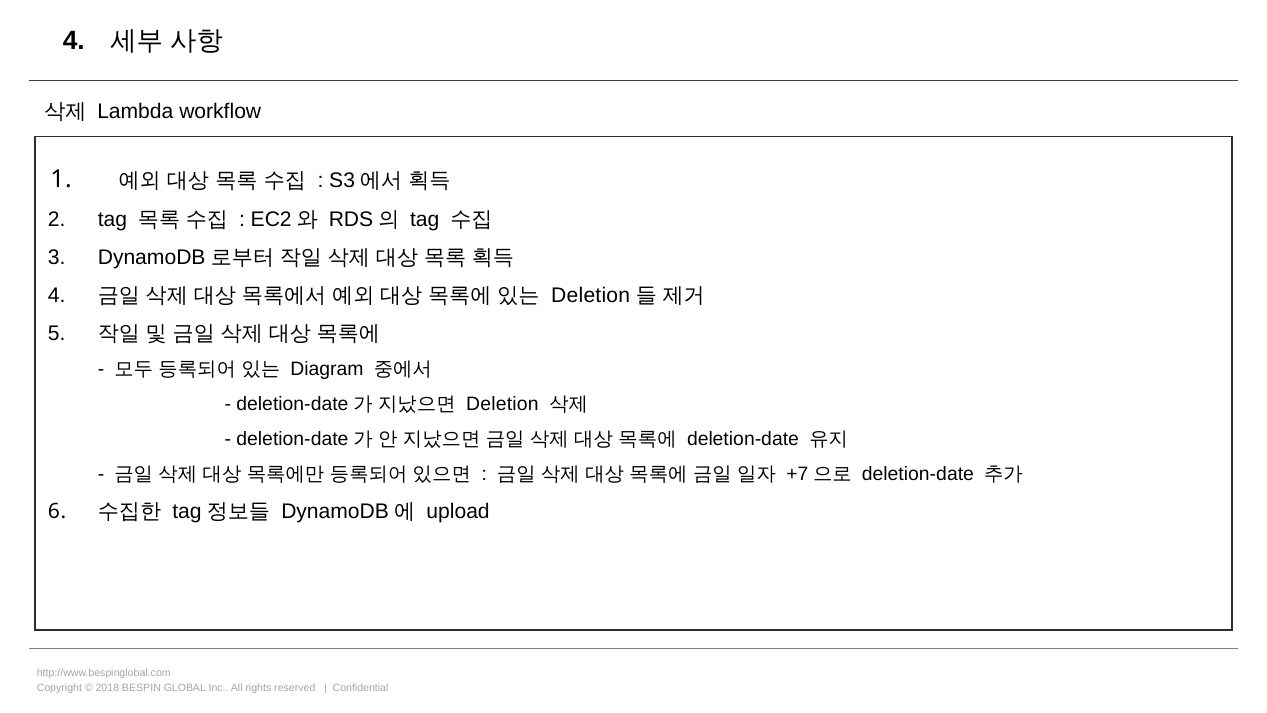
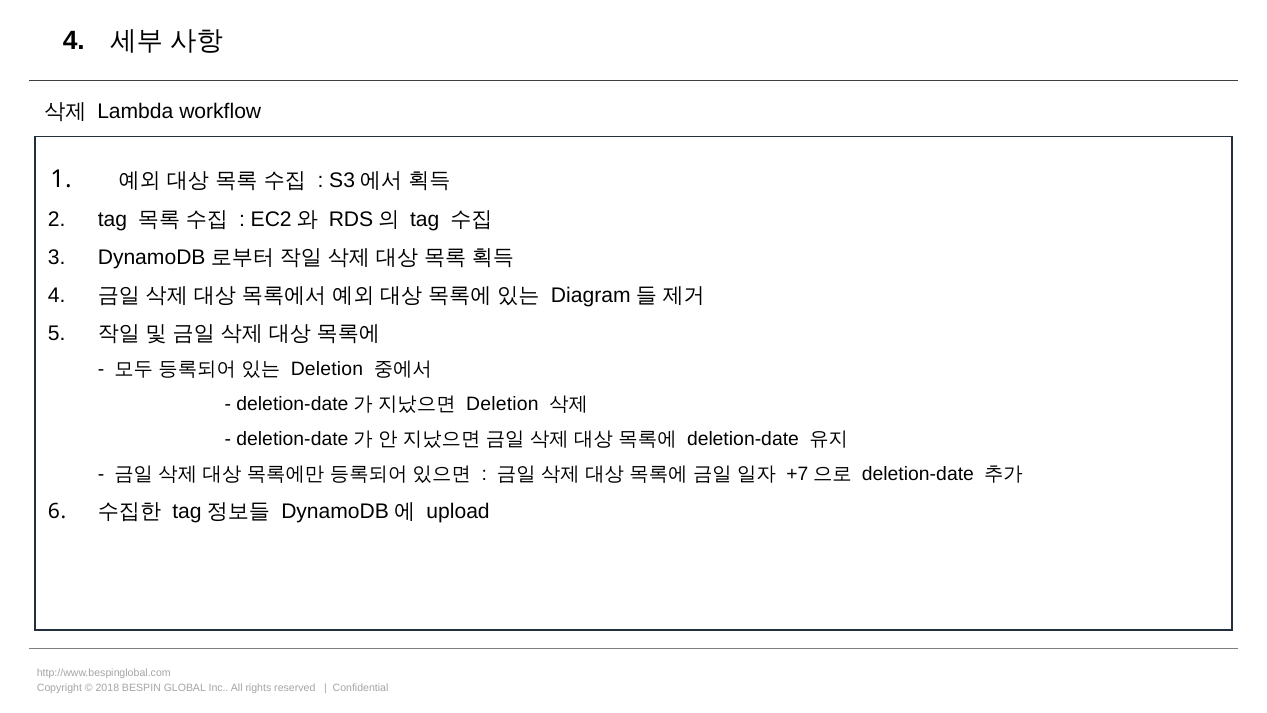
Deletion at (591, 295): Deletion -> Diagram
Diagram at (327, 369): Diagram -> Deletion
